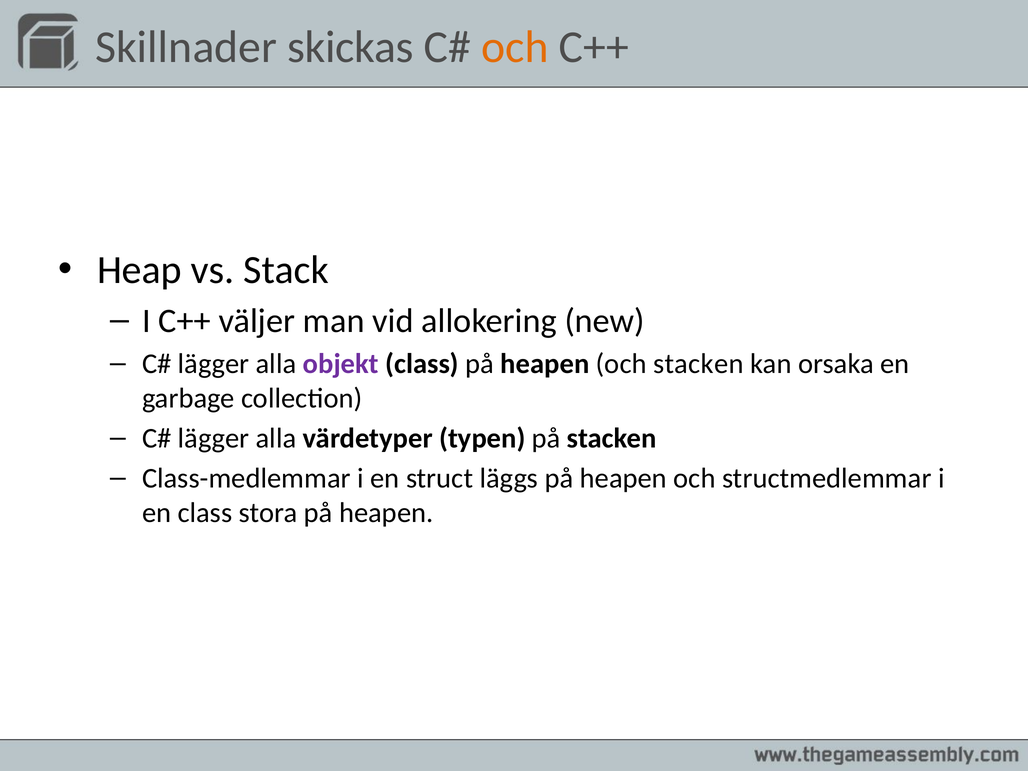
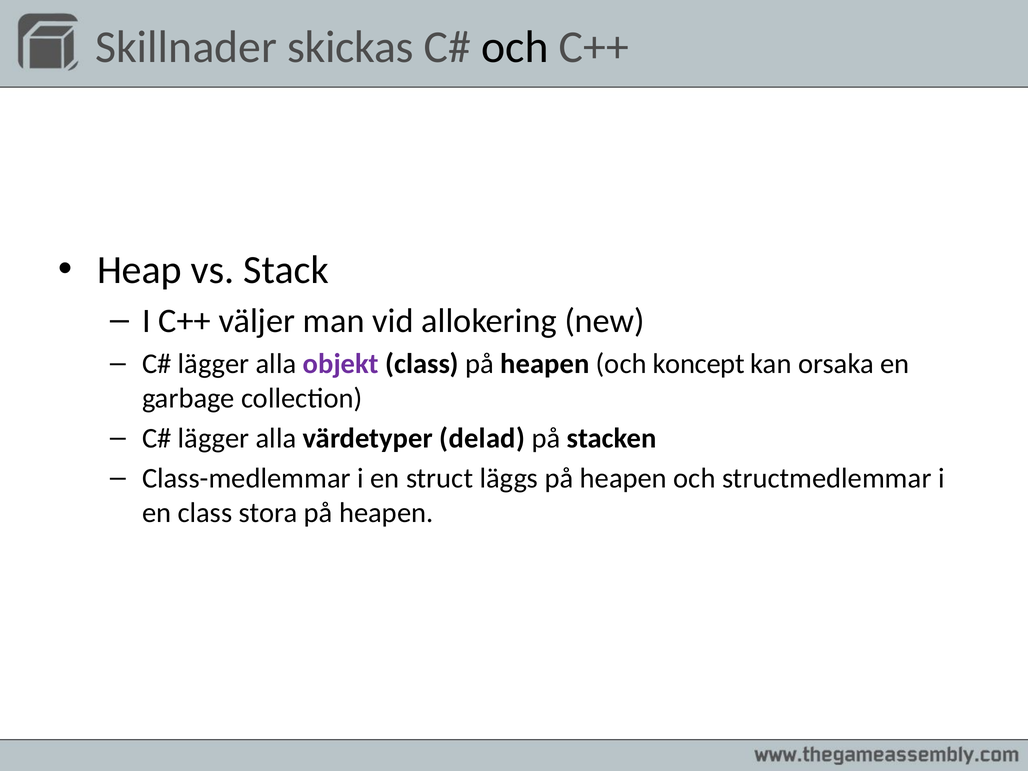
och at (515, 47) colour: orange -> black
och stacken: stacken -> koncept
typen: typen -> delad
